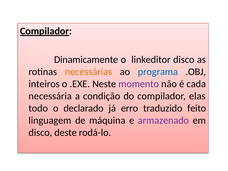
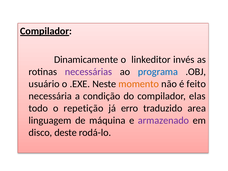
linkeditor disco: disco -> invés
necessárias colour: orange -> purple
inteiros: inteiros -> usuário
momento colour: purple -> orange
cada: cada -> feito
declarado: declarado -> repetição
feito: feito -> area
